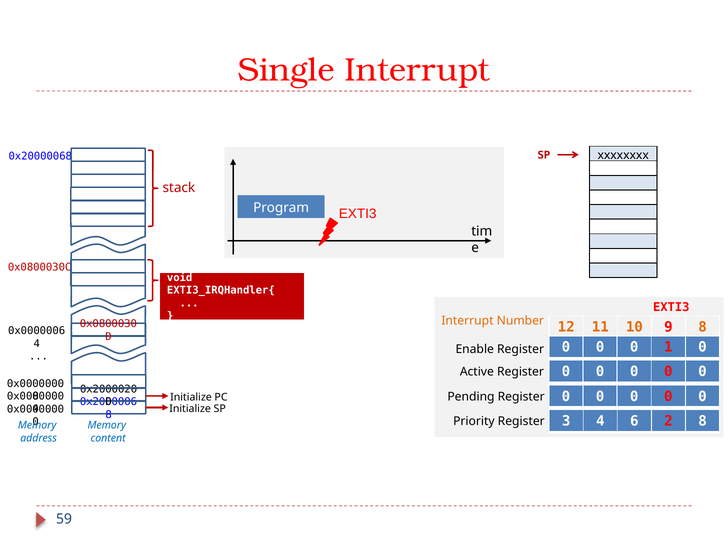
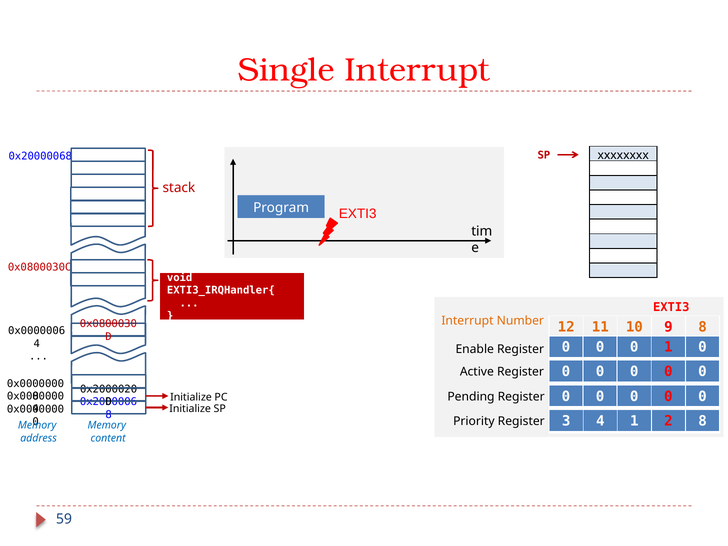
4 6: 6 -> 1
